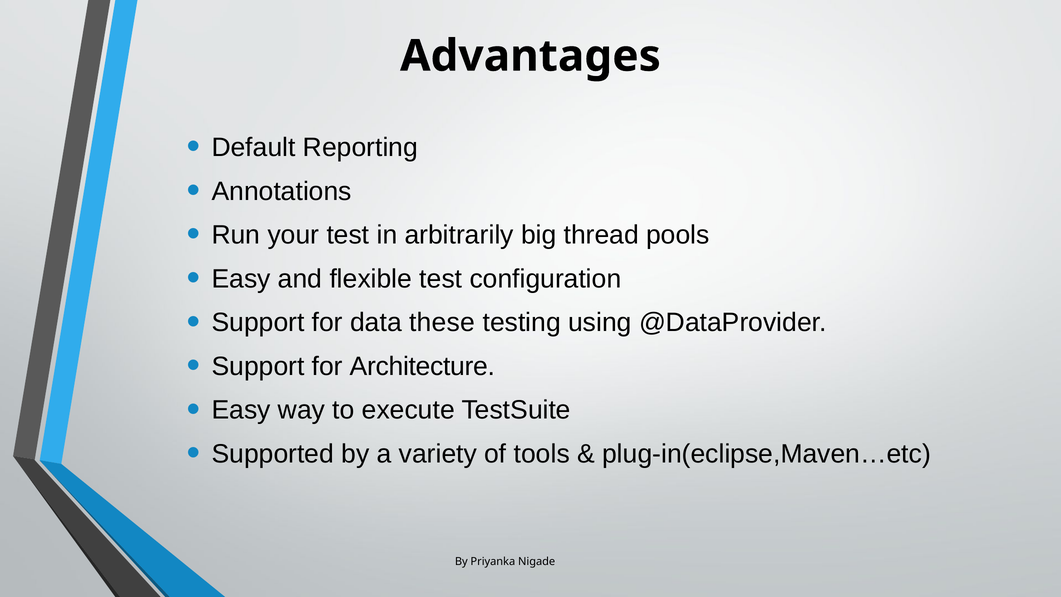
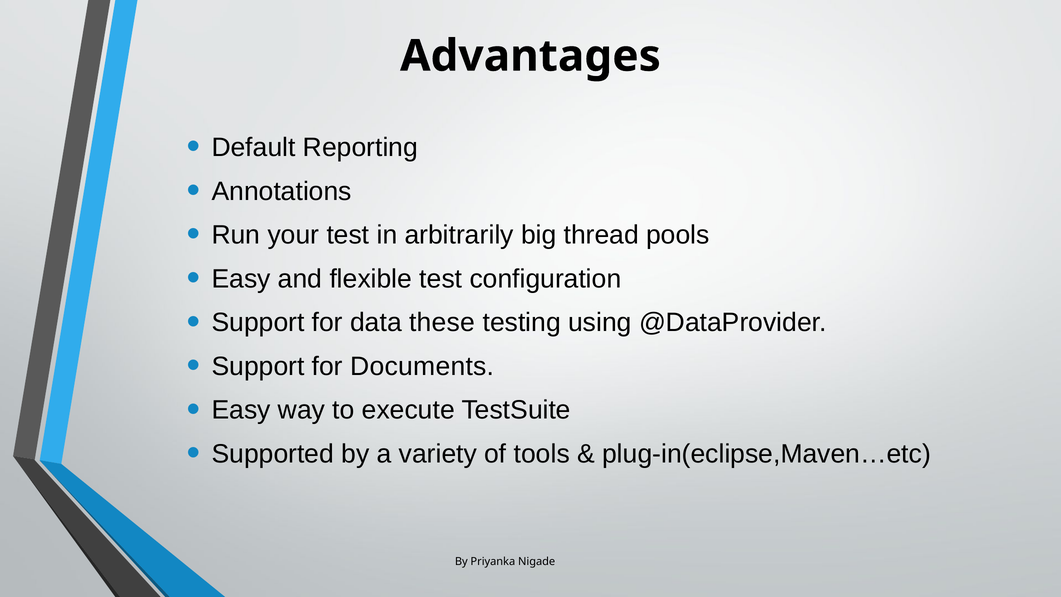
Architecture: Architecture -> Documents
